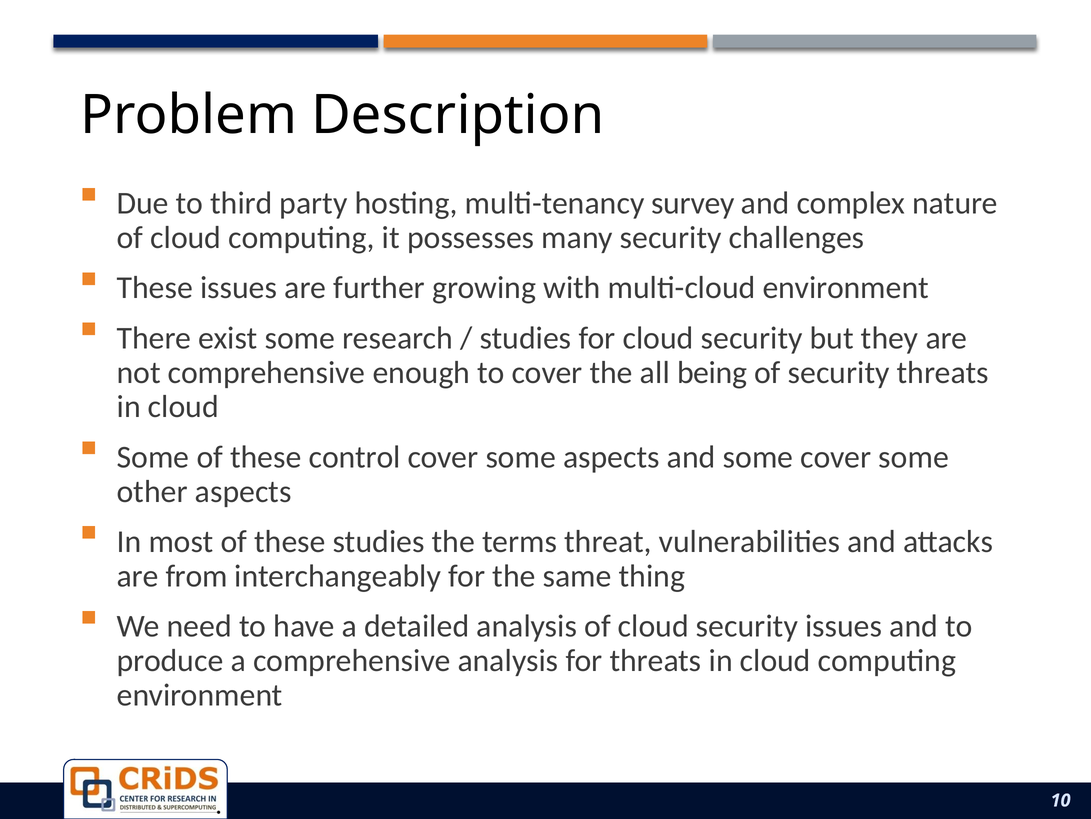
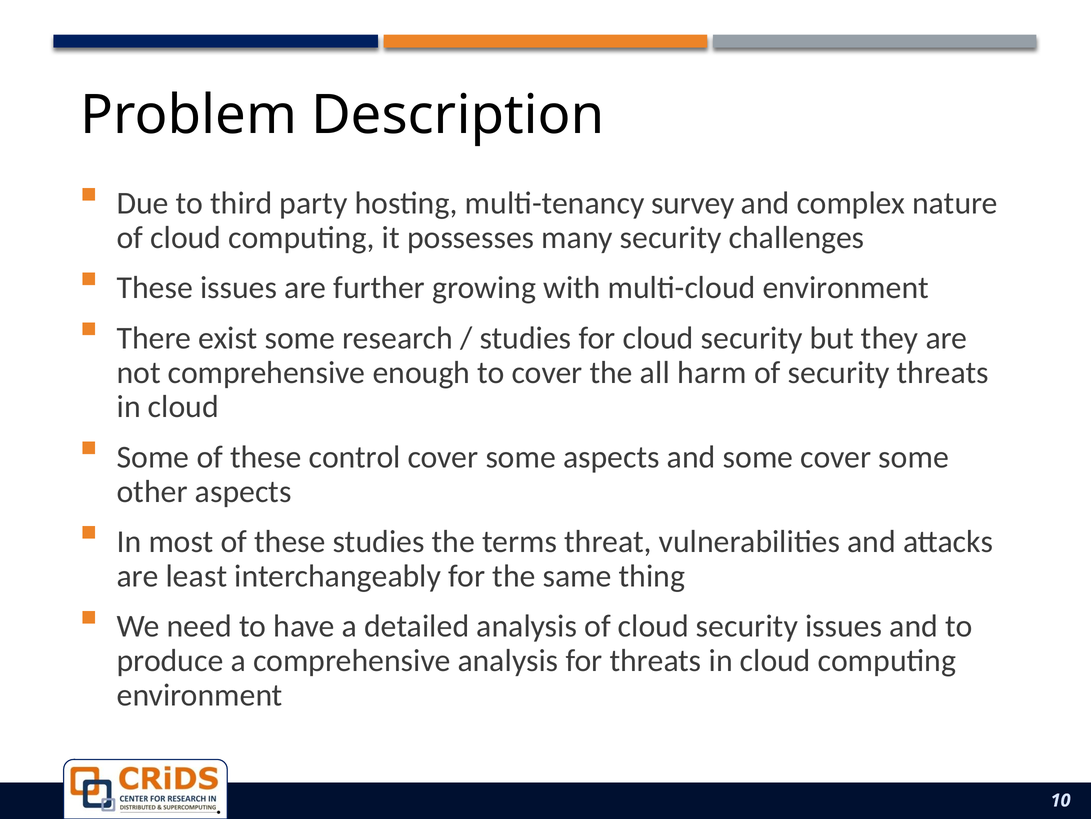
being: being -> harm
from: from -> least
